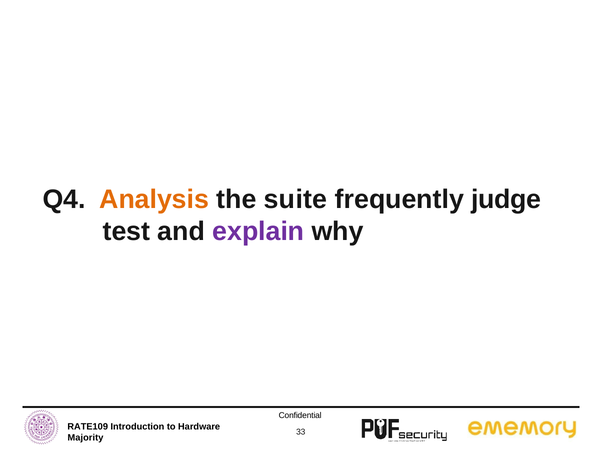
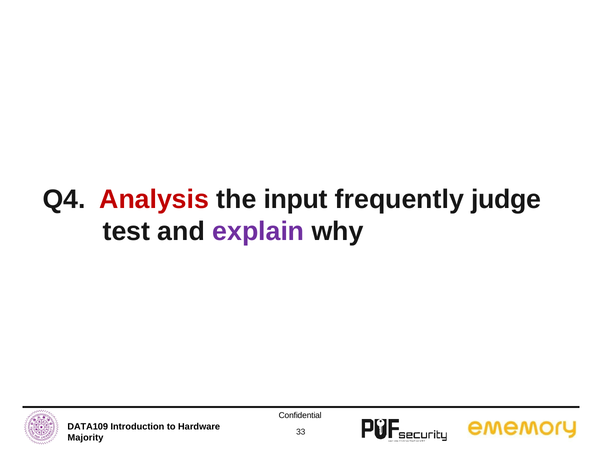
Analysis colour: orange -> red
suite: suite -> input
RATE109: RATE109 -> DATA109
